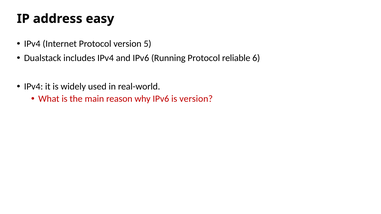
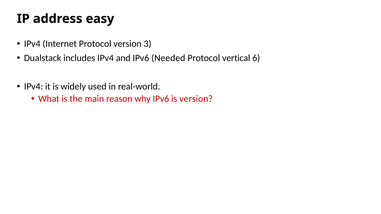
5: 5 -> 3
Running: Running -> Needed
reliable: reliable -> vertical
